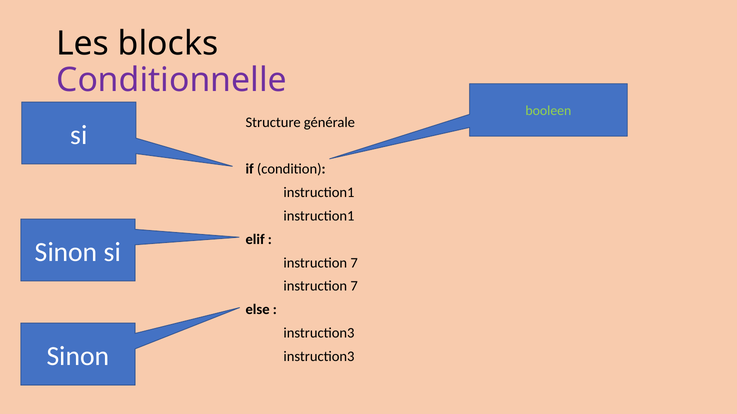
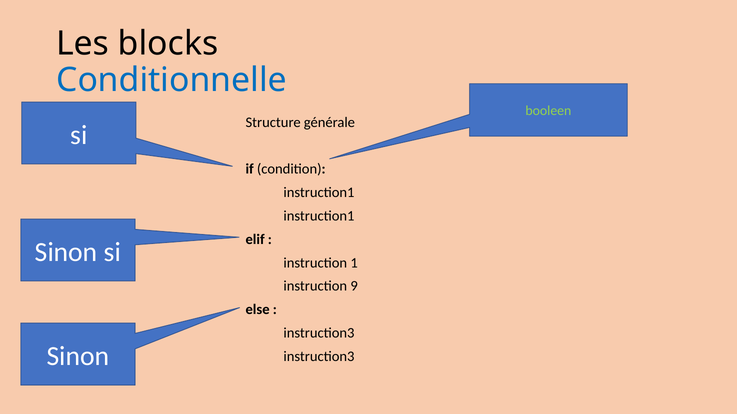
Conditionnelle colour: purple -> blue
7 at (354, 263): 7 -> 1
7 at (354, 287): 7 -> 9
